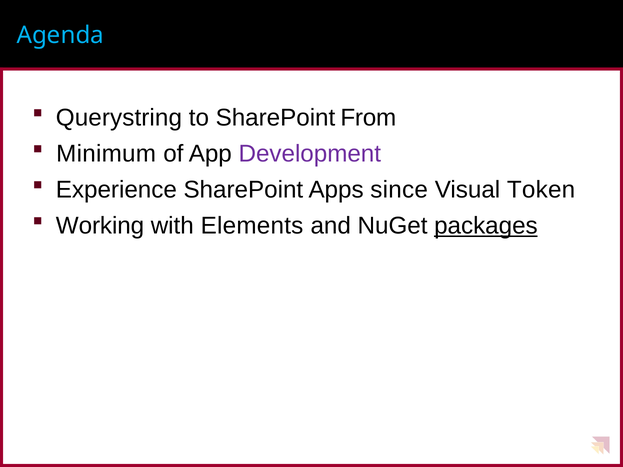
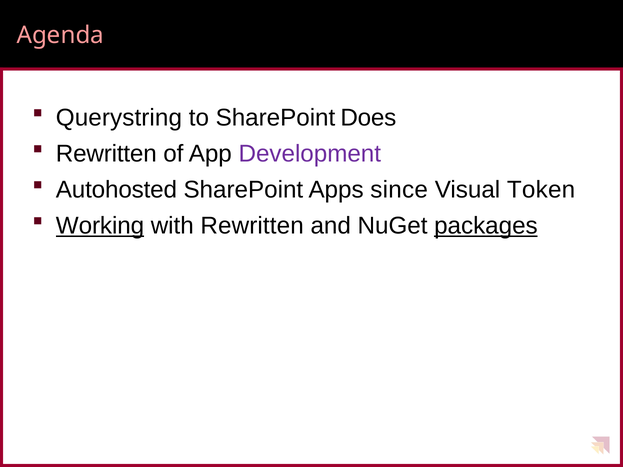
Agenda colour: light blue -> pink
From: From -> Does
Minimum at (106, 154): Minimum -> Rewritten
Experience: Experience -> Autohosted
Working underline: none -> present
with Elements: Elements -> Rewritten
